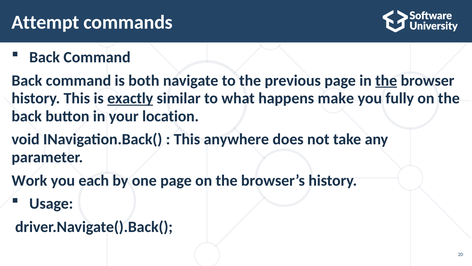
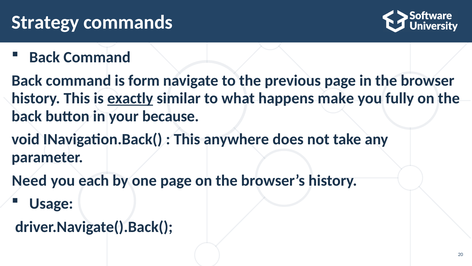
Attempt: Attempt -> Strategy
both: both -> form
the at (386, 80) underline: present -> none
location: location -> because
Work: Work -> Need
